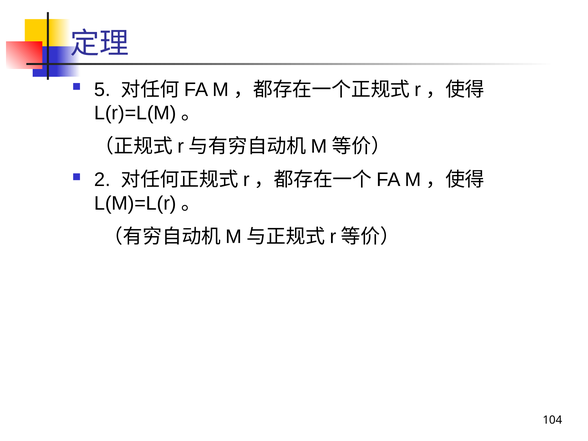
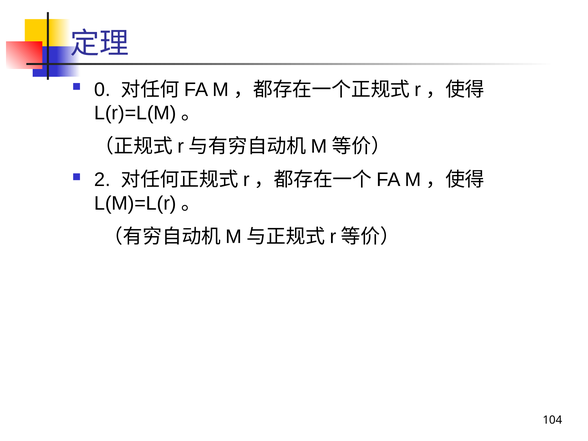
5: 5 -> 0
